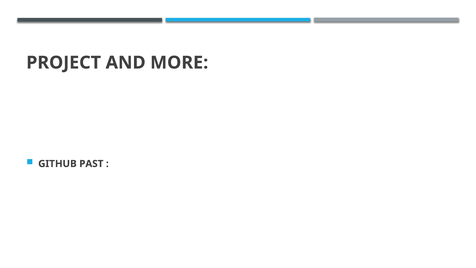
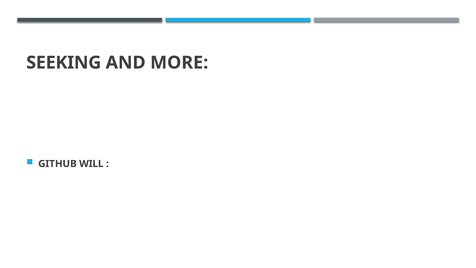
PROJECT: PROJECT -> SEEKING
PAST: PAST -> WILL
